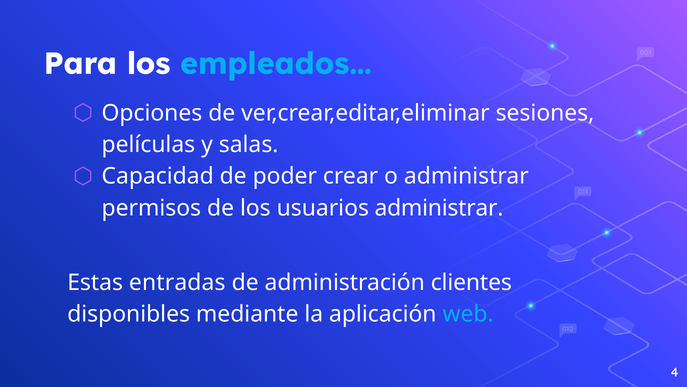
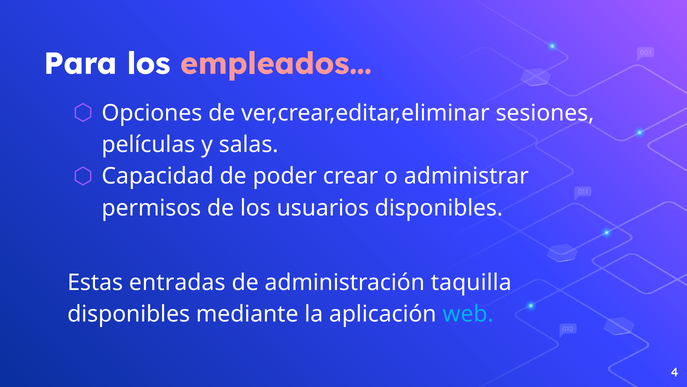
empleados… colour: light blue -> pink
usuarios administrar: administrar -> disponibles
clientes: clientes -> taquilla
